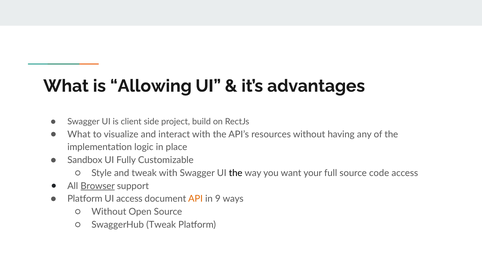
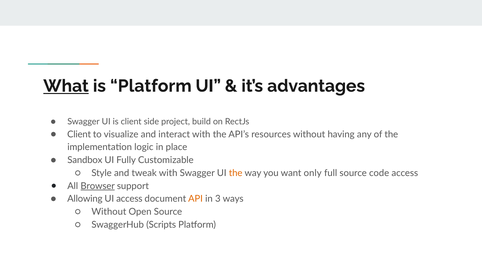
What at (66, 86) underline: none -> present
is Allowing: Allowing -> Platform
What at (79, 134): What -> Client
the at (236, 173) colour: black -> orange
your: your -> only
Platform at (85, 199): Platform -> Allowing
9: 9 -> 3
SwaggerHub Tweak: Tweak -> Scripts
